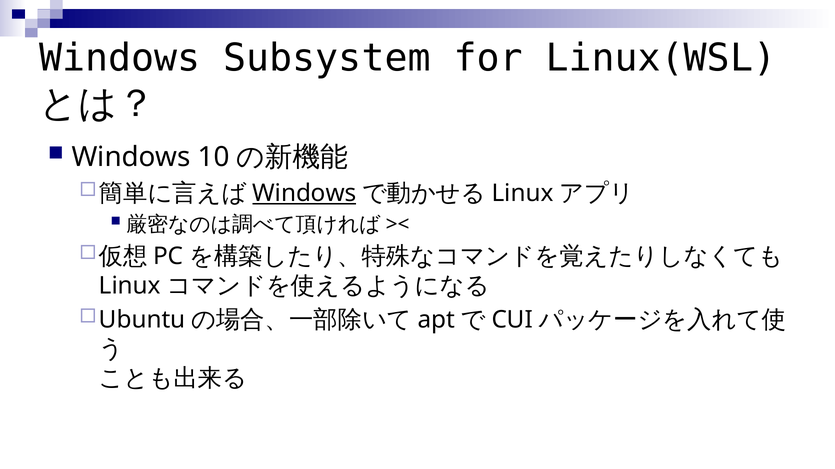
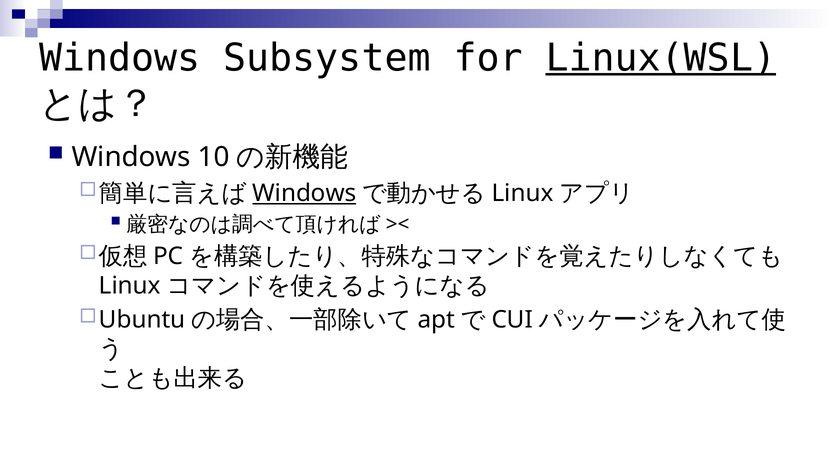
Linux(WSL underline: none -> present
